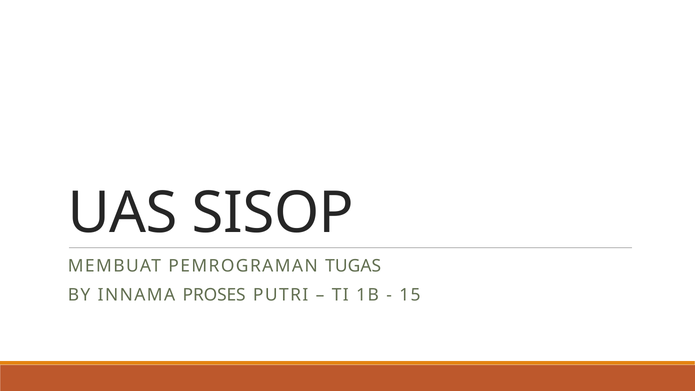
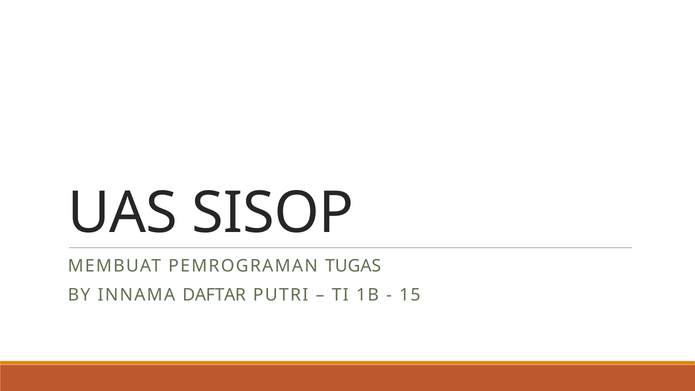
PROSES: PROSES -> DAFTAR
